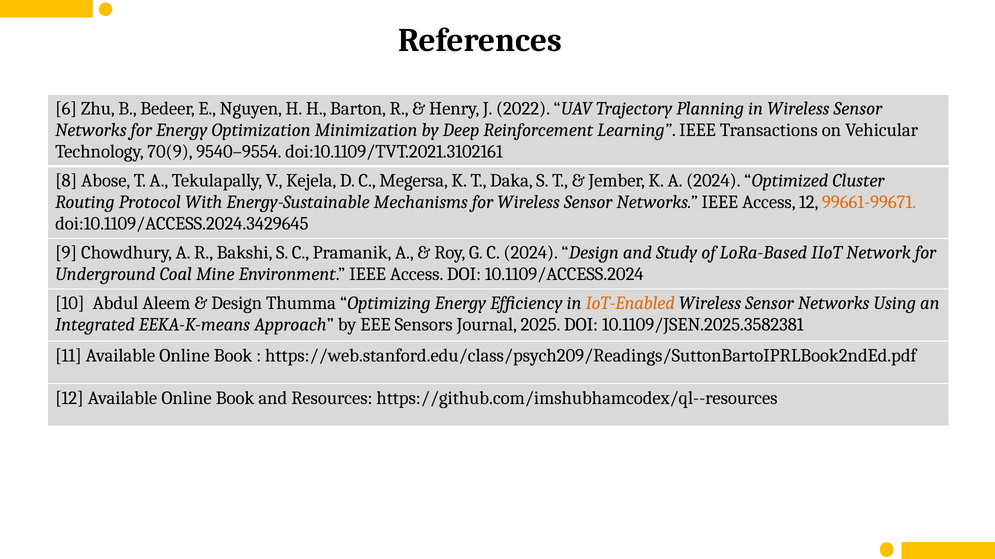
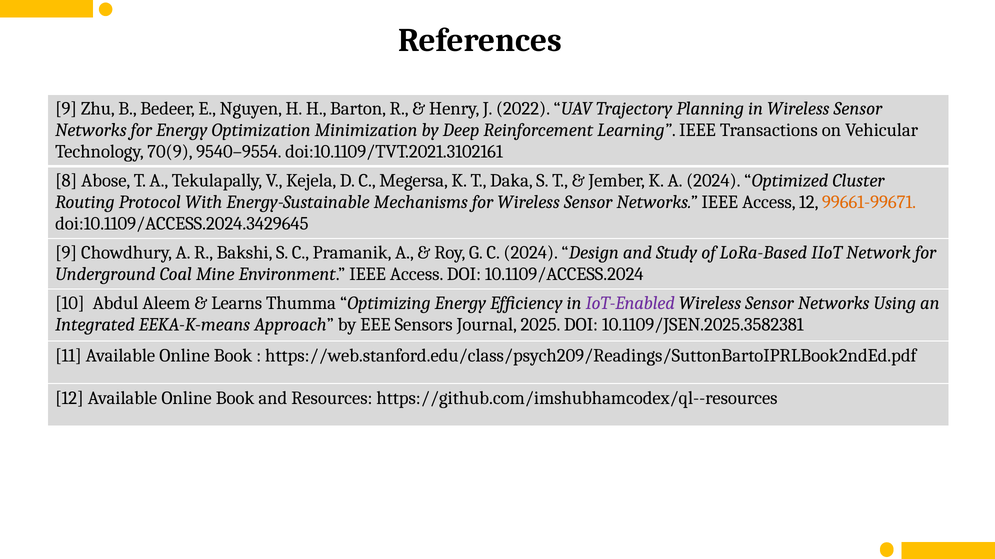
6 at (66, 109): 6 -> 9
Design at (237, 304): Design -> Learns
IoT-Enabled colour: orange -> purple
